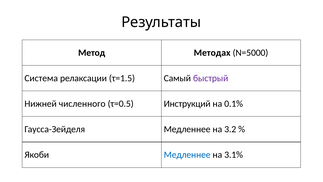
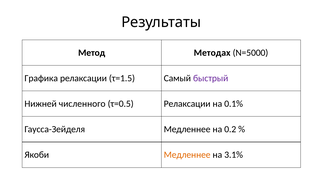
Система: Система -> Графика
τ=0.5 Инструкций: Инструкций -> Релаксации
3.2: 3.2 -> 0.2
Медленнее at (187, 155) colour: blue -> orange
